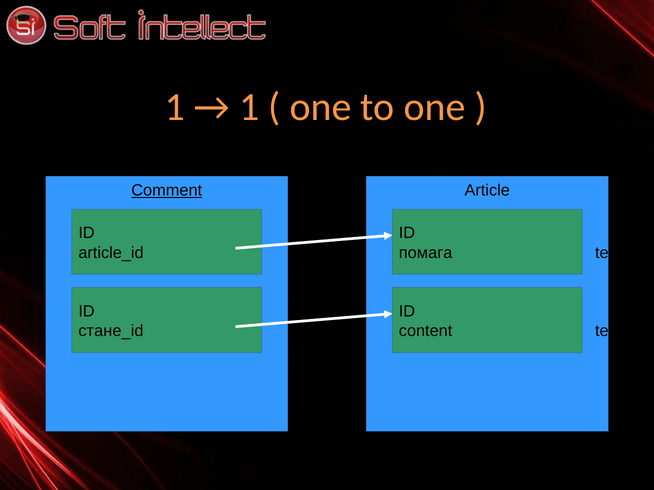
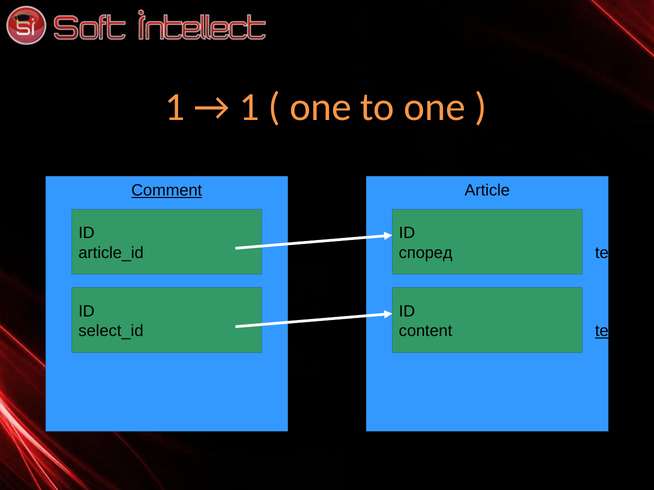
помага: помага -> според
стане_id: стане_id -> select_id
text at (608, 331) underline: none -> present
